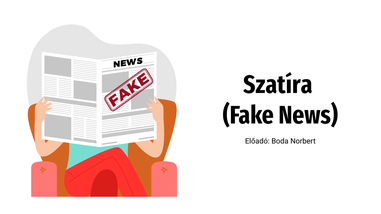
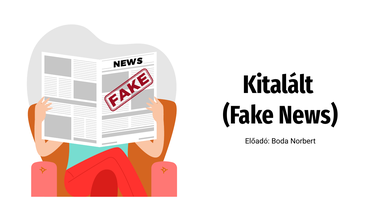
Szatíra: Szatíra -> Kitalált
